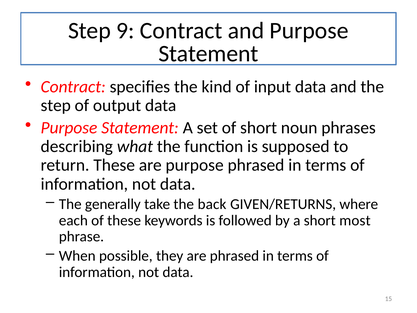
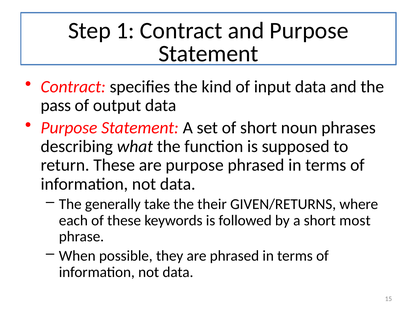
9: 9 -> 1
step at (56, 105): step -> pass
back: back -> their
